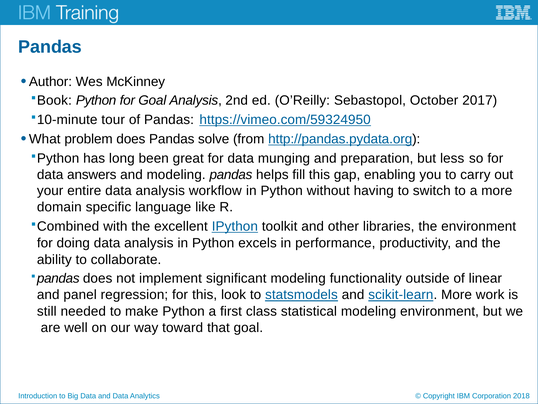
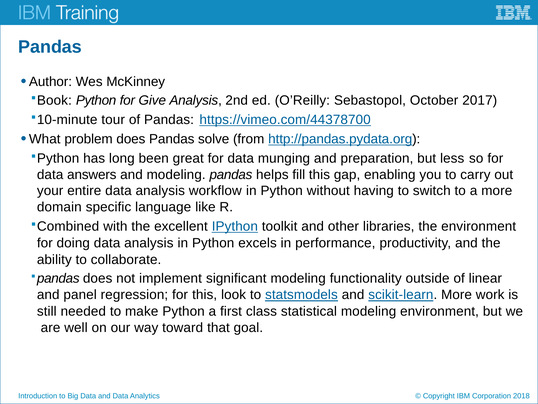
for Goal: Goal -> Give
https://vimeo.com/59324950: https://vimeo.com/59324950 -> https://vimeo.com/44378700
